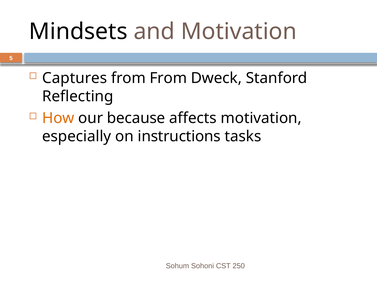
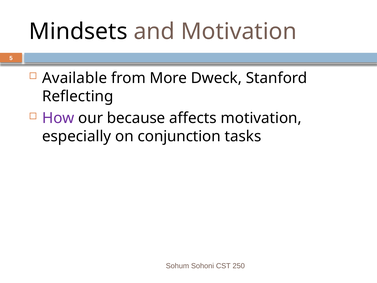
Captures: Captures -> Available
from From: From -> More
How colour: orange -> purple
instructions: instructions -> conjunction
